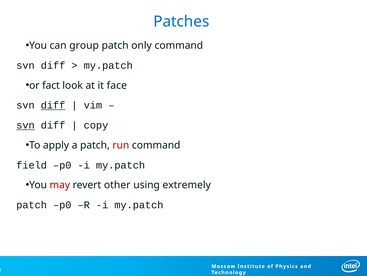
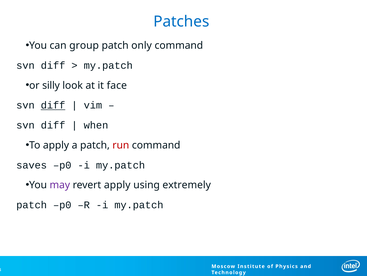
fact: fact -> silly
svn at (25, 125) underline: present -> none
copy: copy -> when
field: field -> saves
may colour: red -> purple
revert other: other -> apply
